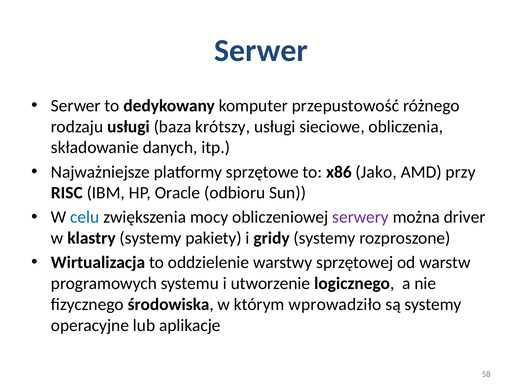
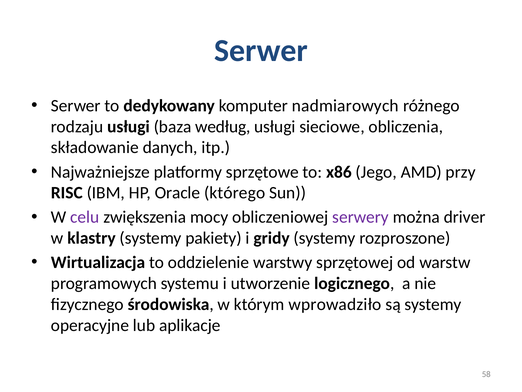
przepustowość: przepustowość -> nadmiarowych
krótszy: krótszy -> według
Jako: Jako -> Jego
odbioru: odbioru -> którego
celu colour: blue -> purple
